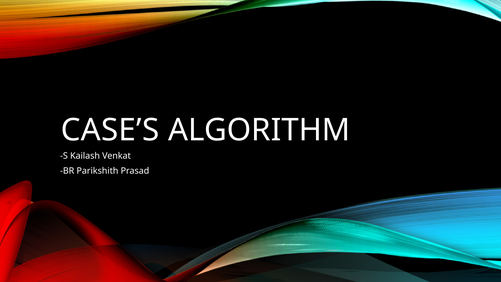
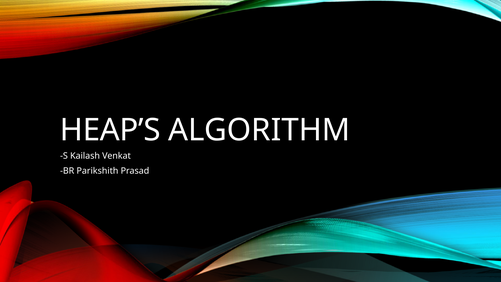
CASE’S: CASE’S -> HEAP’S
